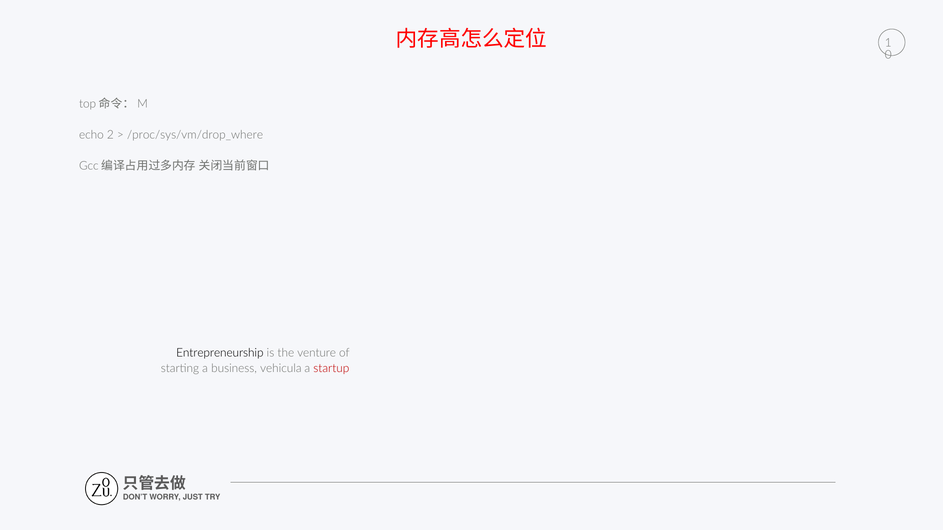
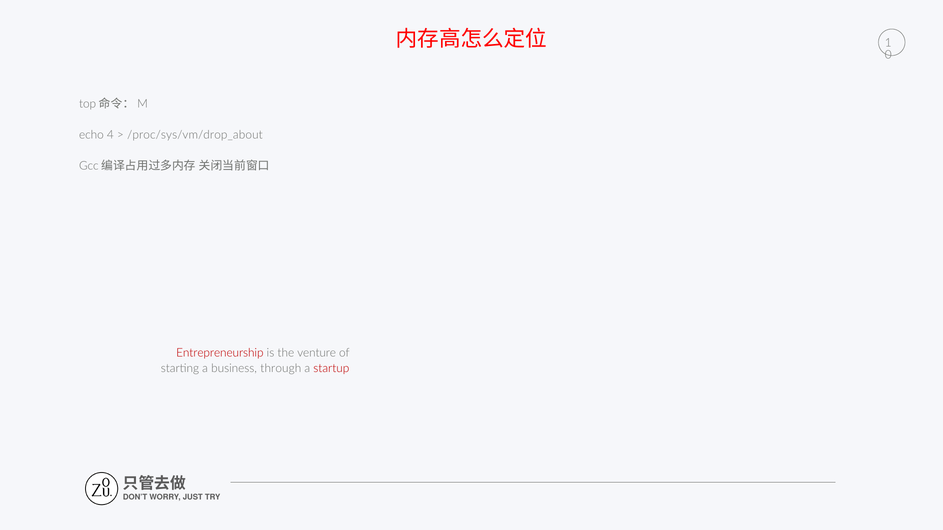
2: 2 -> 4
/proc/sys/vm/drop_where: /proc/sys/vm/drop_where -> /proc/sys/vm/drop_about
Entrepreneurship colour: black -> red
vehicula: vehicula -> through
